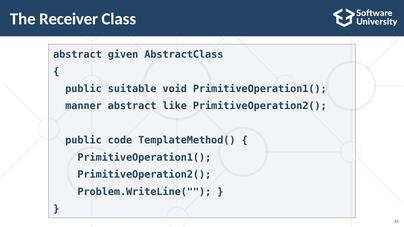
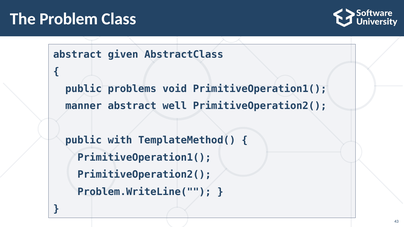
Receiver: Receiver -> Problem
suitable: suitable -> problems
like: like -> well
code: code -> with
